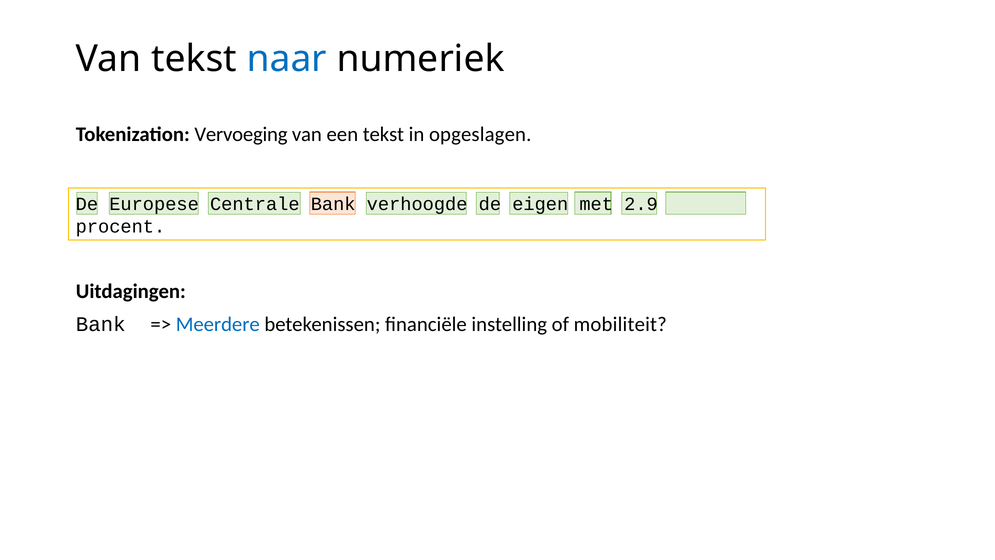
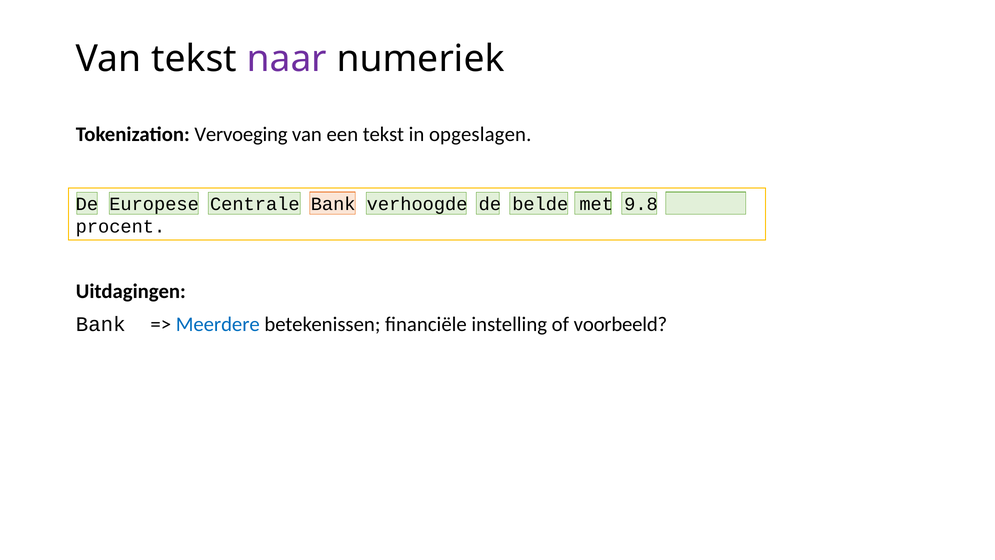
naar colour: blue -> purple
eigen: eigen -> belde
2.9: 2.9 -> 9.8
mobiliteit: mobiliteit -> voorbeeld
